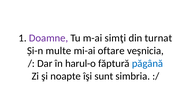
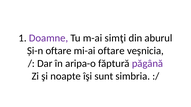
turnat: turnat -> aburul
Și-n multe: multe -> oftare
harul-o: harul-o -> aripa-o
păgână colour: blue -> purple
